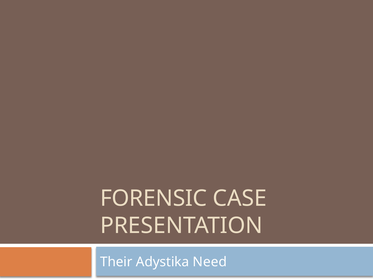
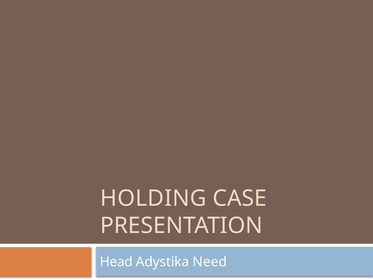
FORENSIC: FORENSIC -> HOLDING
Their: Their -> Head
